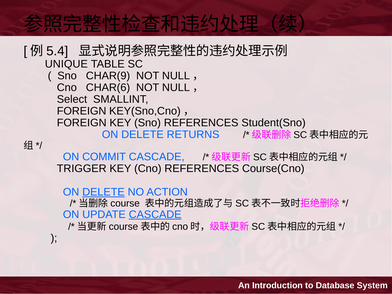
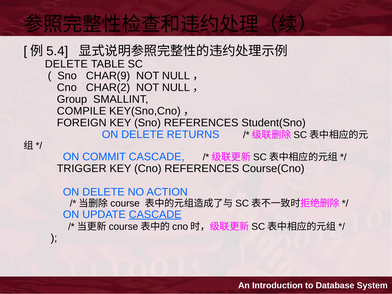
UNIQUE at (66, 64): UNIQUE -> DELETE
CHAR(6: CHAR(6 -> CHAR(2
Select: Select -> Group
FOREIGN at (82, 111): FOREIGN -> COMPILE
DELETE at (103, 192) underline: present -> none
